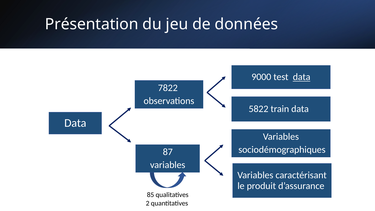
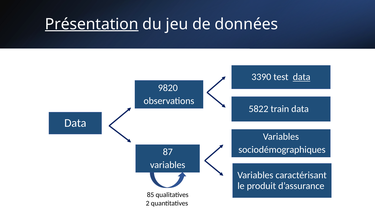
Présentation underline: none -> present
9000: 9000 -> 3390
7822: 7822 -> 9820
